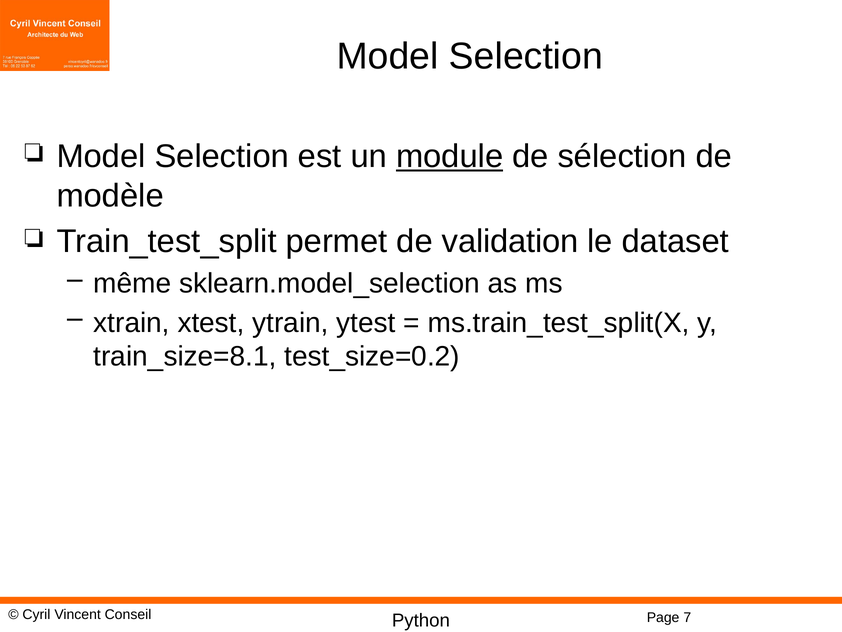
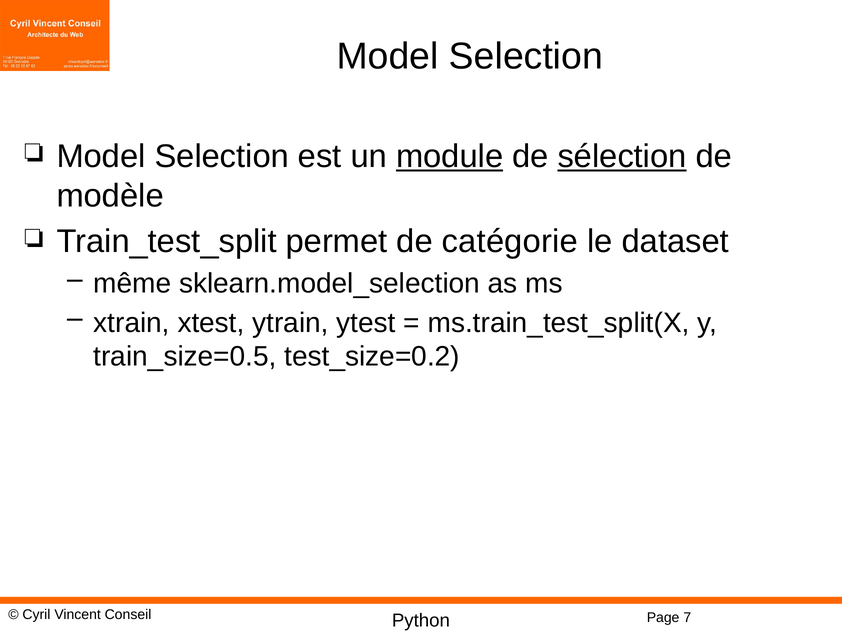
sélection underline: none -> present
validation: validation -> catégorie
train_size=8.1: train_size=8.1 -> train_size=0.5
